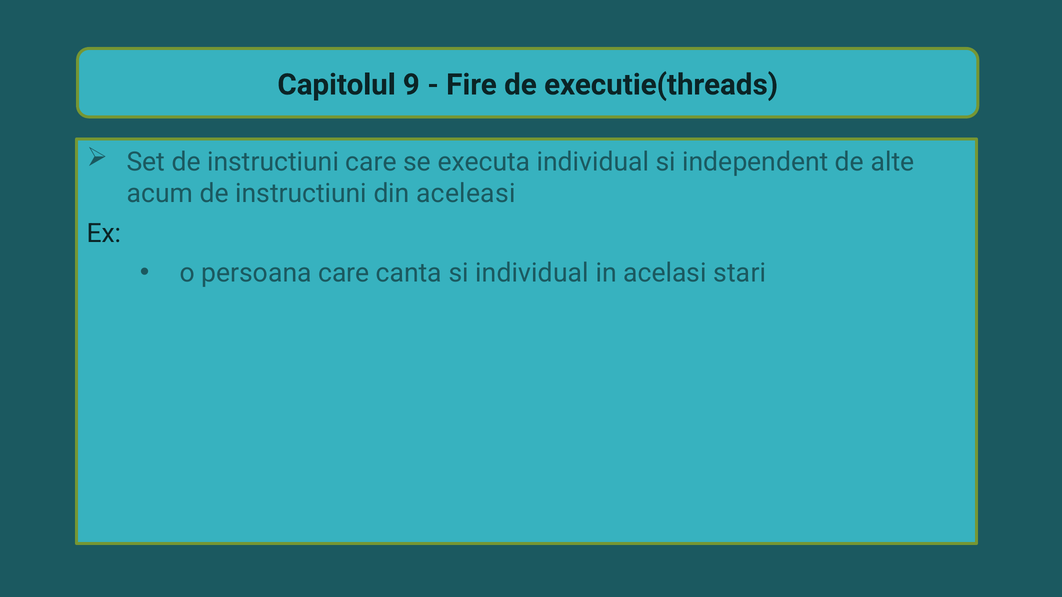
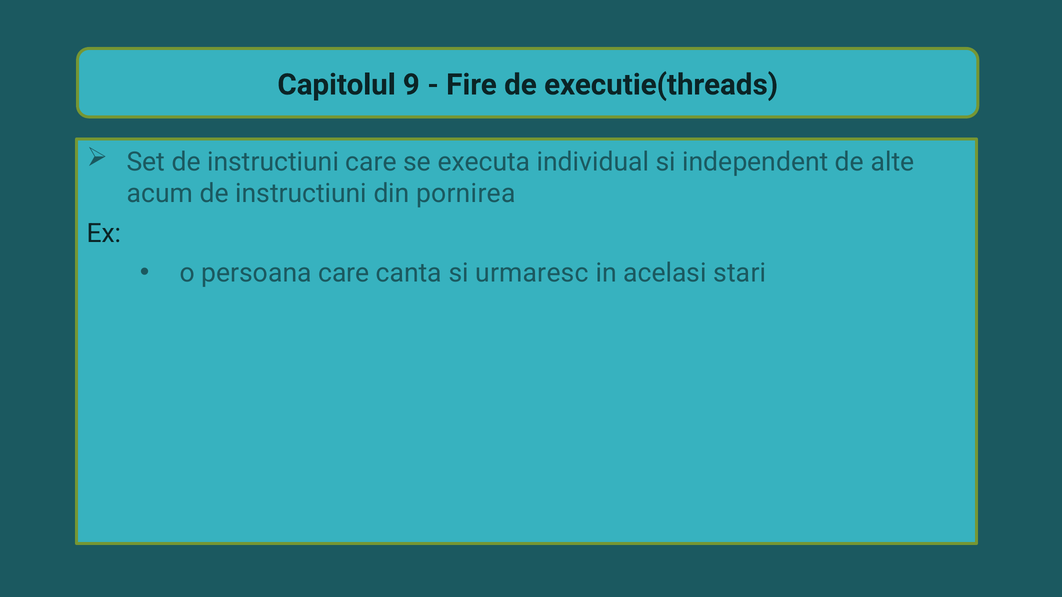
aceleasi: aceleasi -> pornirea
si individual: individual -> urmaresc
